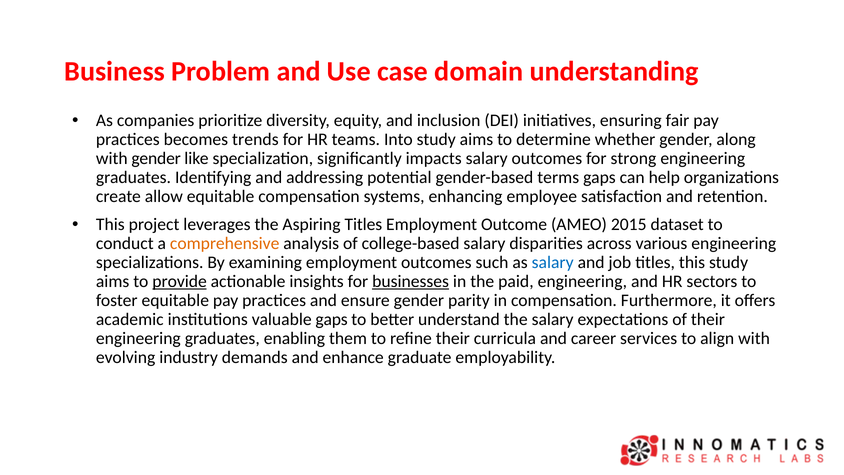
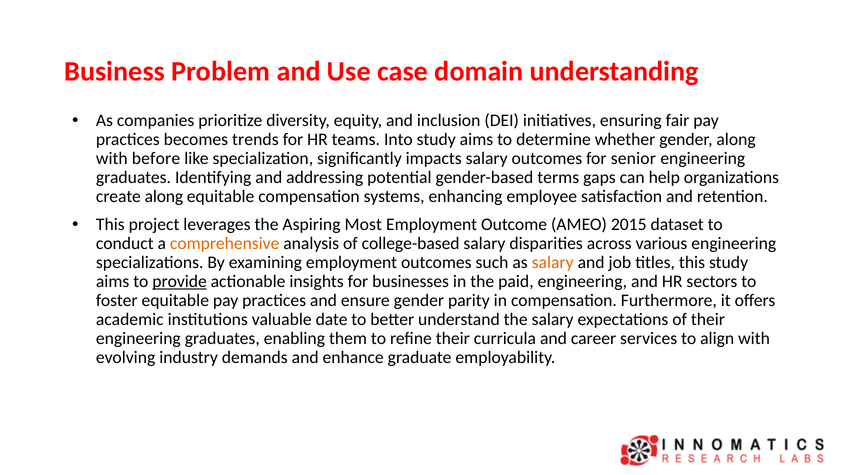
with gender: gender -> before
strong: strong -> senior
create allow: allow -> along
Aspiring Titles: Titles -> Most
salary at (553, 262) colour: blue -> orange
businesses underline: present -> none
valuable gaps: gaps -> date
